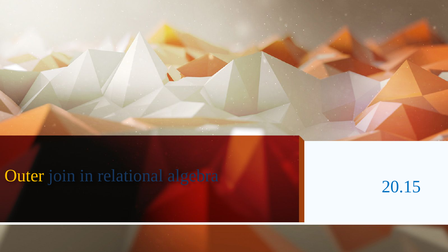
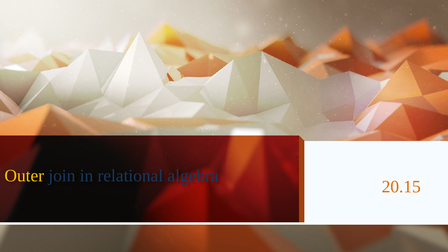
20.15 colour: blue -> orange
